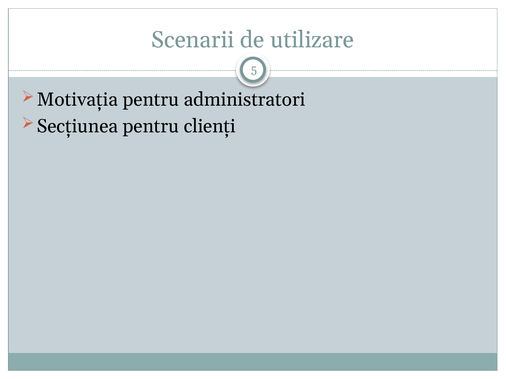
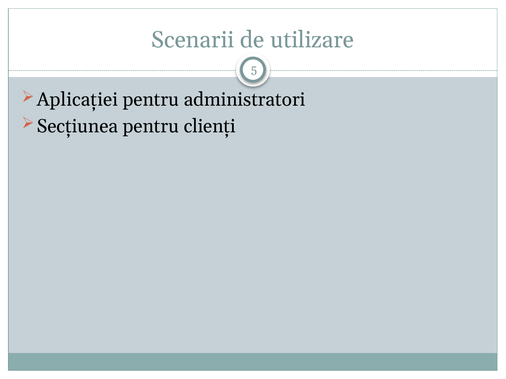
Motivația: Motivația -> Aplicației
